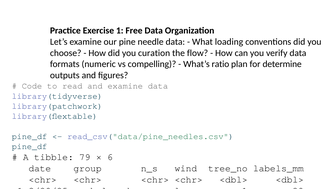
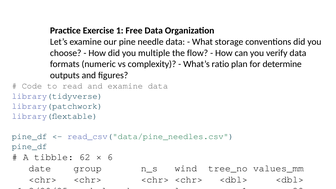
loading: loading -> storage
curation: curation -> multiple
compelling: compelling -> complexity
79: 79 -> 62
labels_mm: labels_mm -> values_mm
